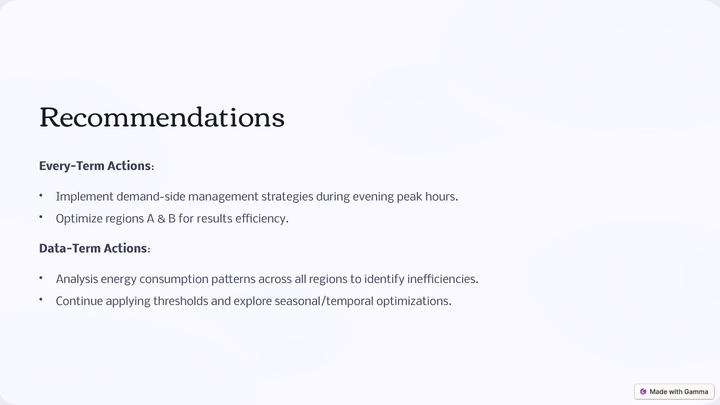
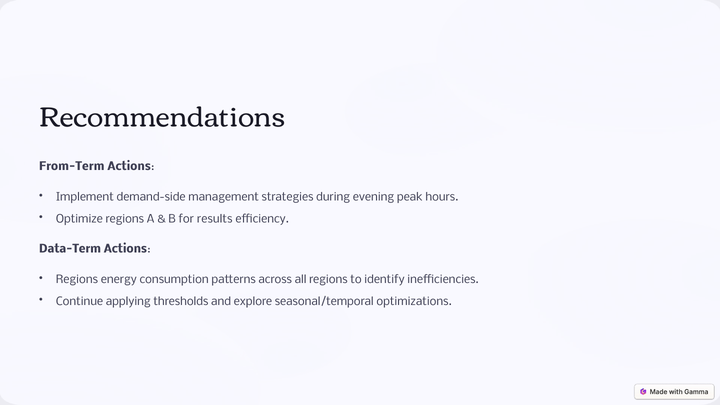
Every-Term: Every-Term -> From-Term
Analysis at (77, 280): Analysis -> Regions
